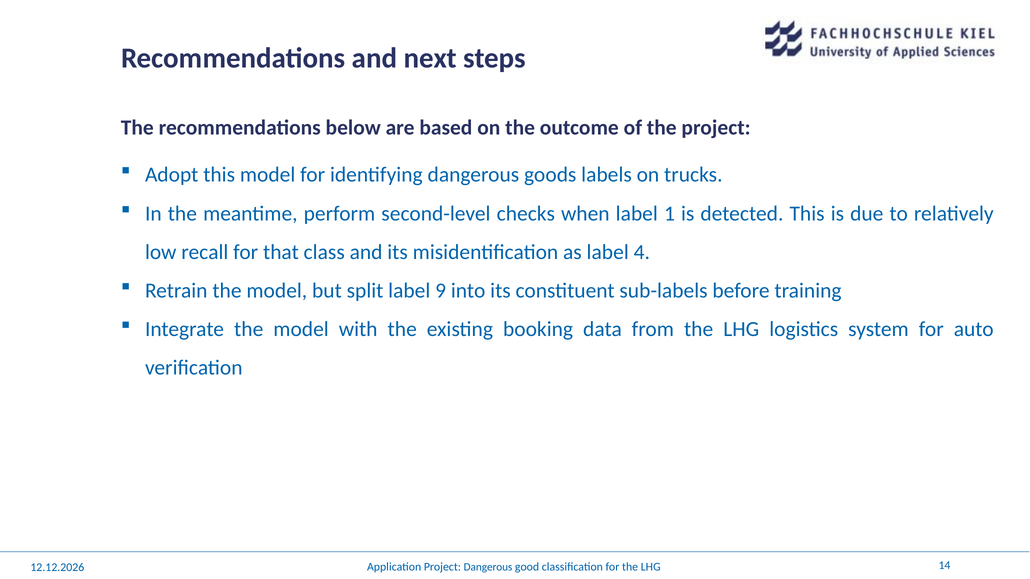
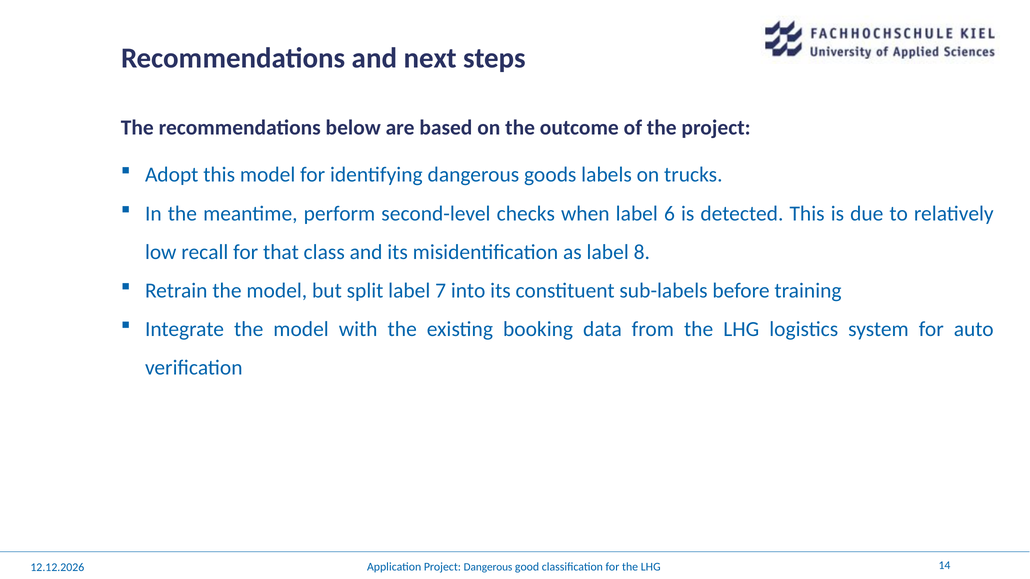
1: 1 -> 6
4: 4 -> 8
9: 9 -> 7
